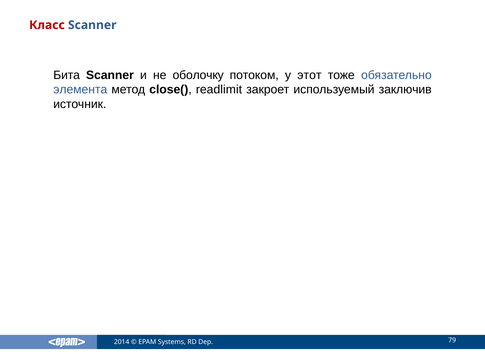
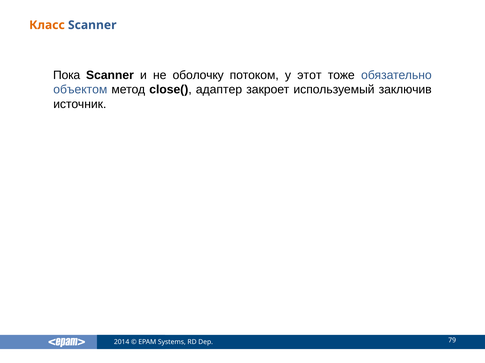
Класс colour: red -> orange
Бита: Бита -> Пока
элемента: элемента -> объектом
readlimit: readlimit -> адаптер
